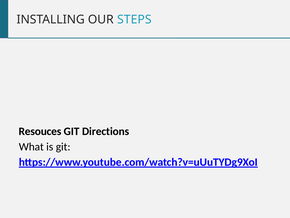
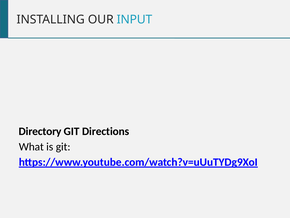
STEPS: STEPS -> INPUT
Resouces: Resouces -> Directory
